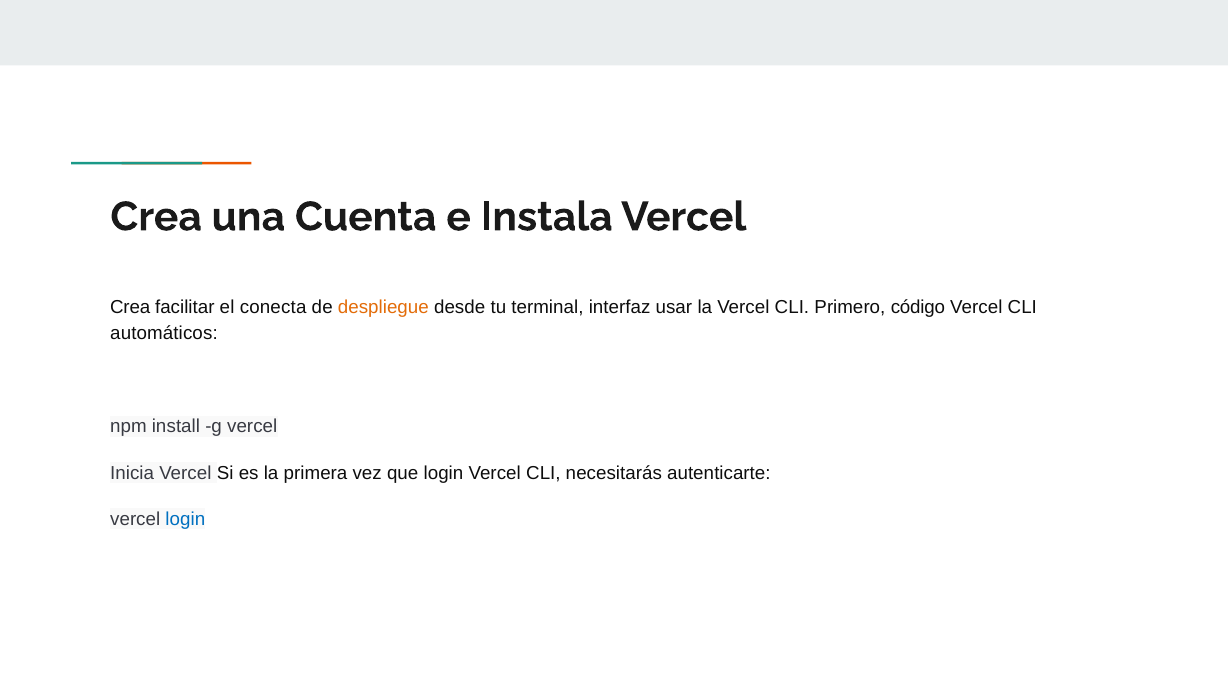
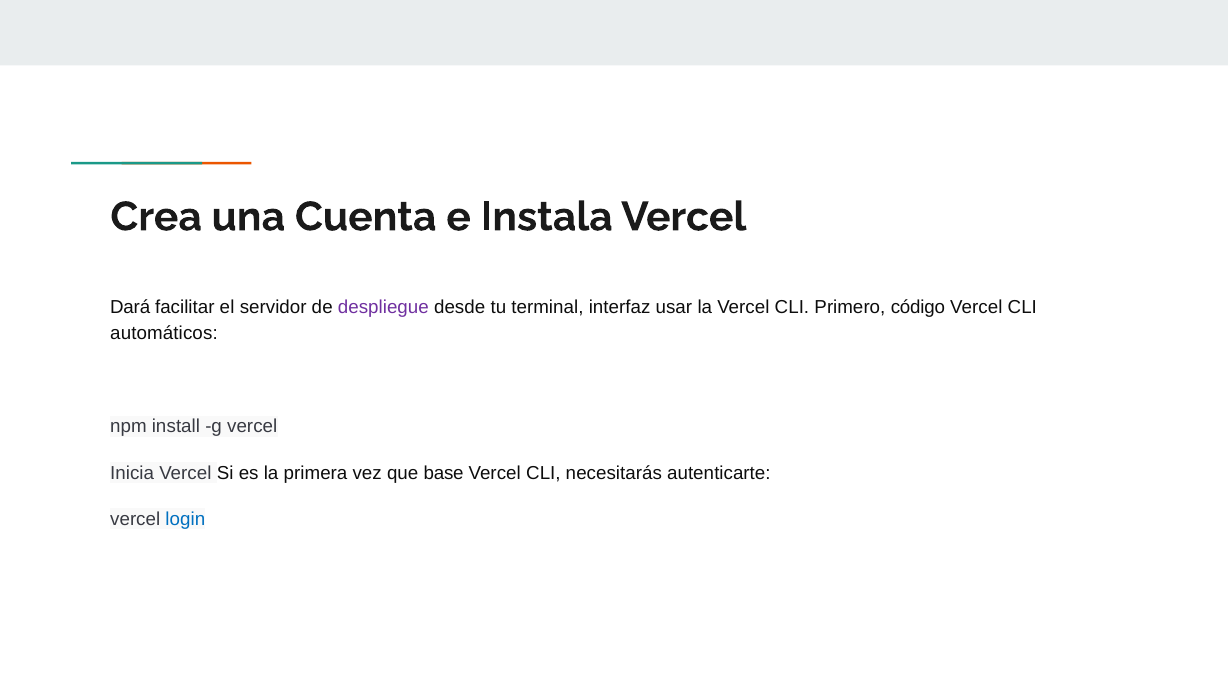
Crea at (130, 307): Crea -> Dará
conecta: conecta -> servidor
despliegue colour: orange -> purple
que login: login -> base
